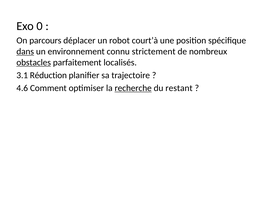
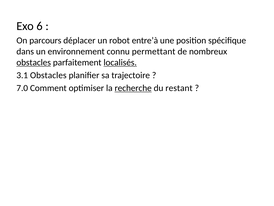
0: 0 -> 6
court’à: court’à -> entre’à
dans underline: present -> none
strictement: strictement -> permettant
localisés underline: none -> present
3.1 Réduction: Réduction -> Obstacles
4.6: 4.6 -> 7.0
